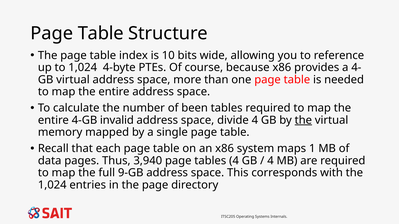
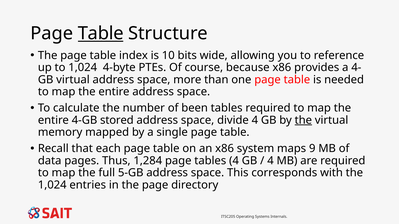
Table at (101, 34) underline: none -> present
invalid: invalid -> stored
1: 1 -> 9
3,940: 3,940 -> 1,284
9-GB: 9-GB -> 5-GB
